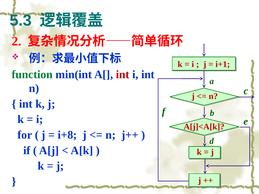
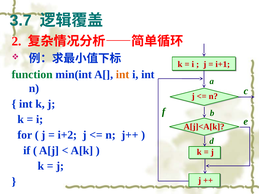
5.3: 5.3 -> 3.7
int at (123, 75) colour: red -> orange
i+8: i+8 -> i+2
